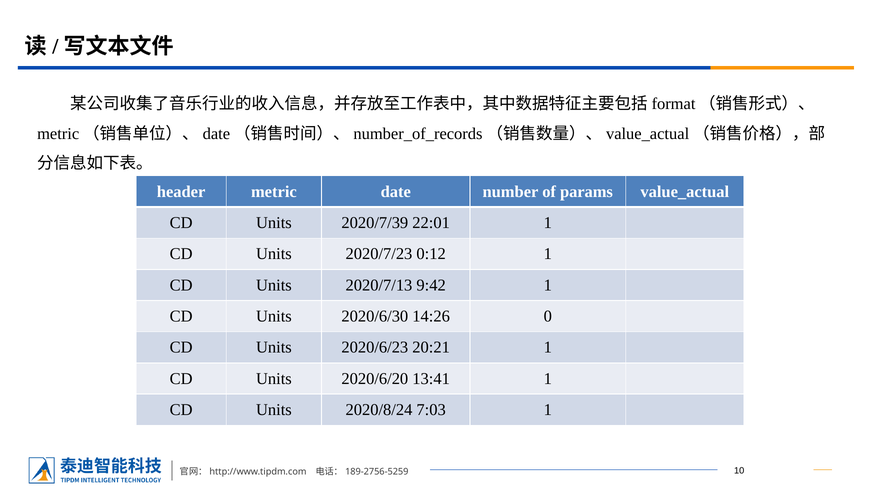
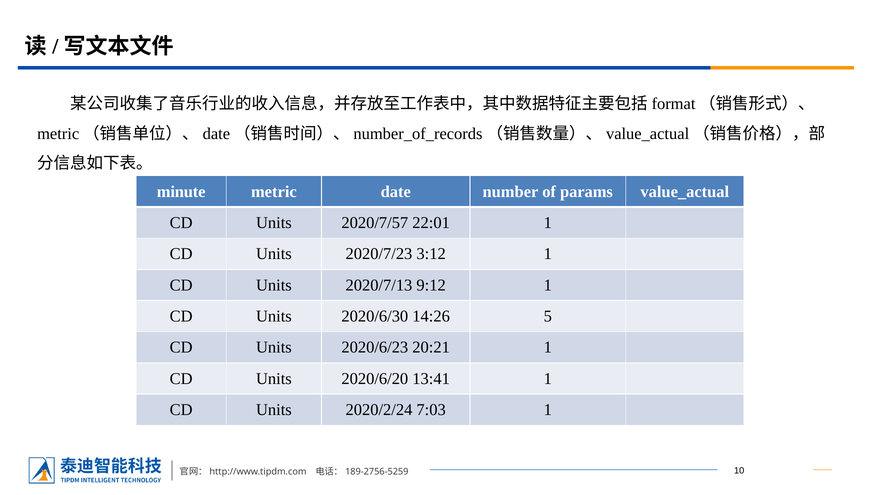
header: header -> minute
2020/7/39: 2020/7/39 -> 2020/7/57
0:12: 0:12 -> 3:12
9:42: 9:42 -> 9:12
0: 0 -> 5
2020/8/24: 2020/8/24 -> 2020/2/24
